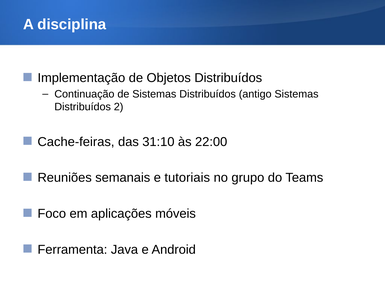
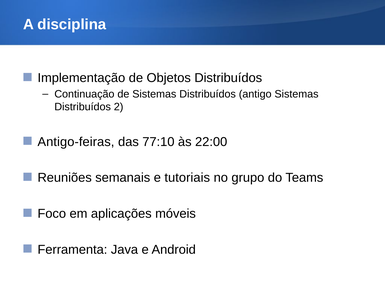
Cache-feiras: Cache-feiras -> Antigo-feiras
31:10: 31:10 -> 77:10
